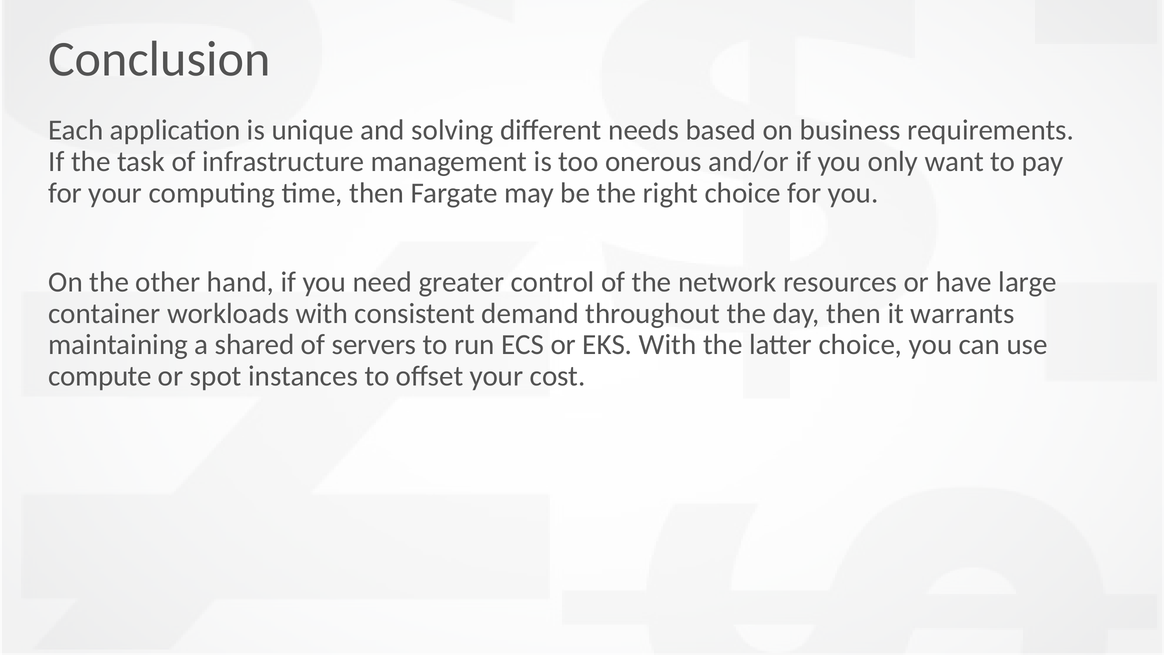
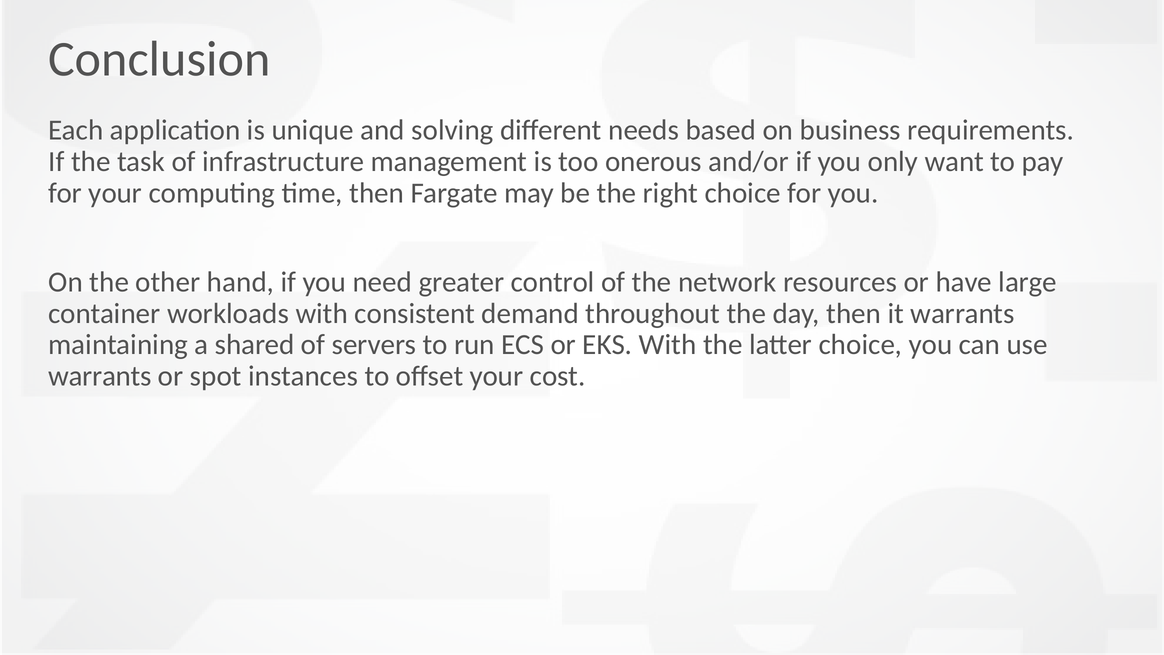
compute at (100, 376): compute -> warrants
